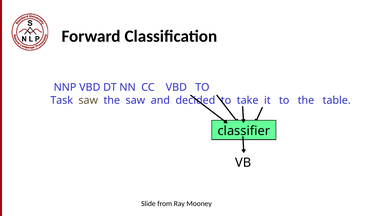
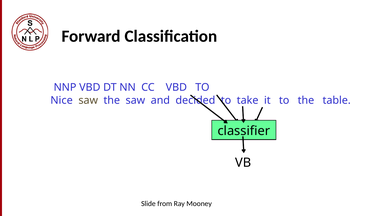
Task: Task -> Nice
